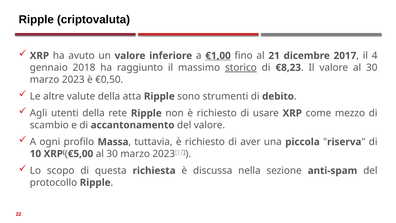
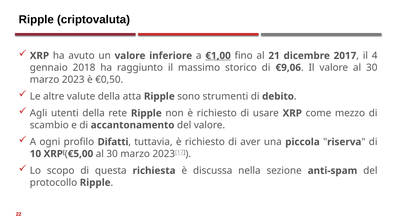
storico underline: present -> none
€8,23: €8,23 -> €9,06
Massa: Massa -> Difatti
